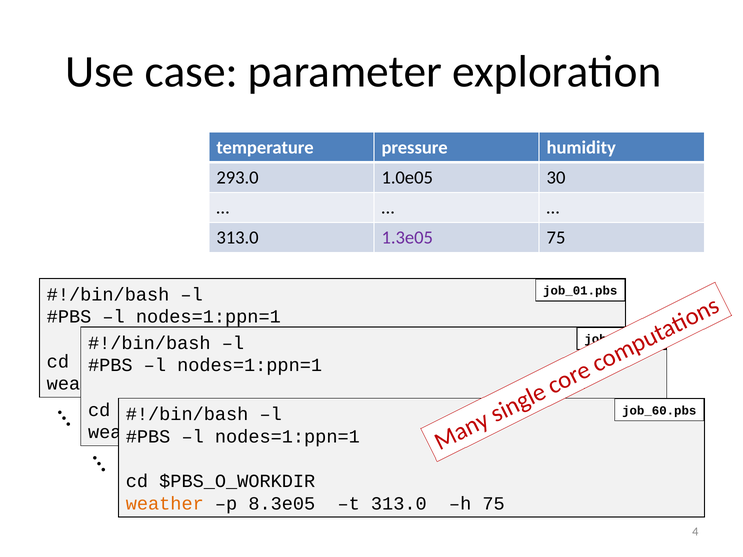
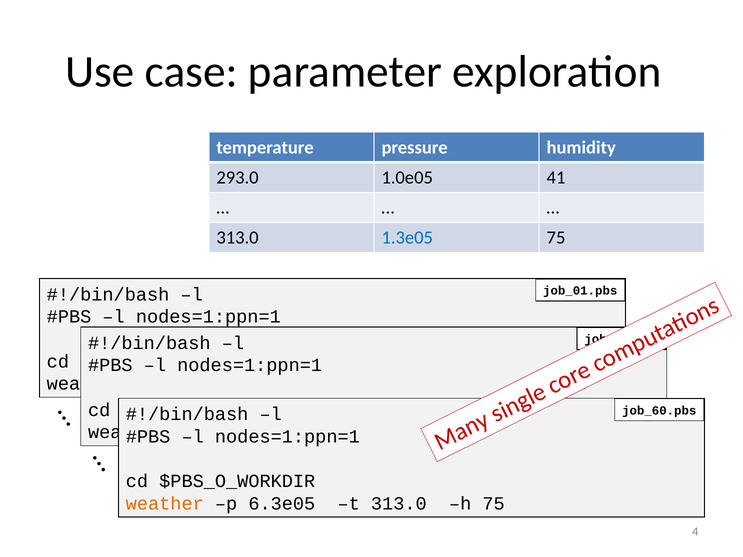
30: 30 -> 41
1.3e05 colour: purple -> blue
8.3e05: 8.3e05 -> 6.3e05
